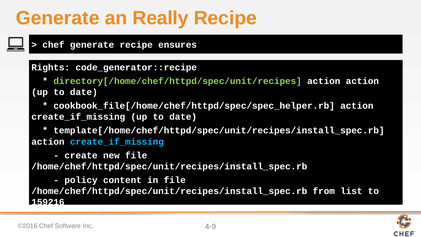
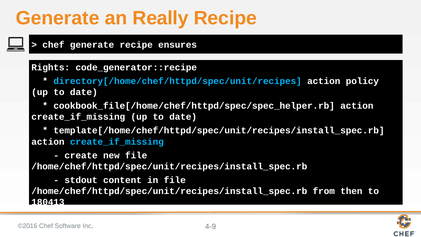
directory[/home/chef/httpd/spec/unit/recipes colour: light green -> light blue
action action: action -> policy
policy: policy -> stdout
list: list -> then
159216: 159216 -> 180413
